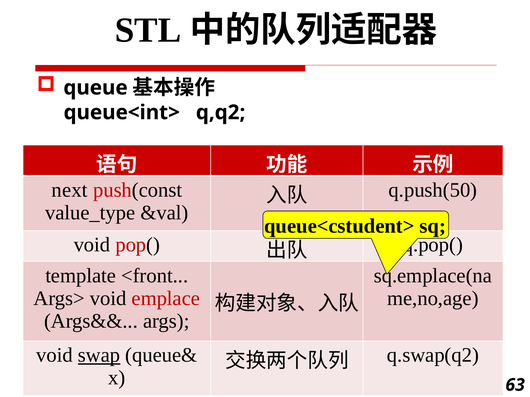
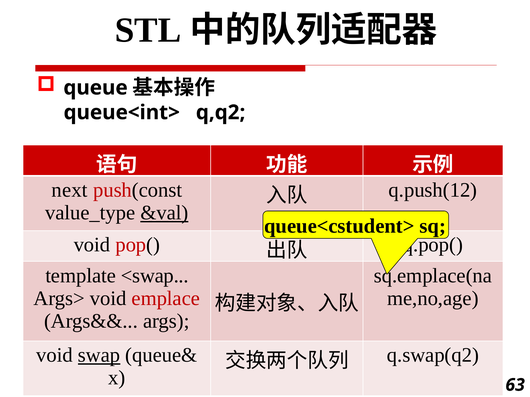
q.push(50: q.push(50 -> q.push(12
&val underline: none -> present
<front: <front -> <swap
